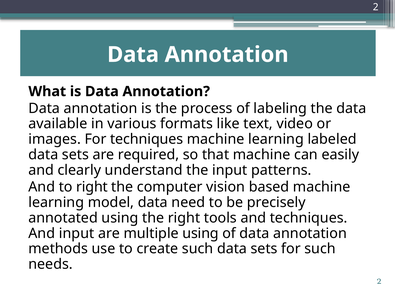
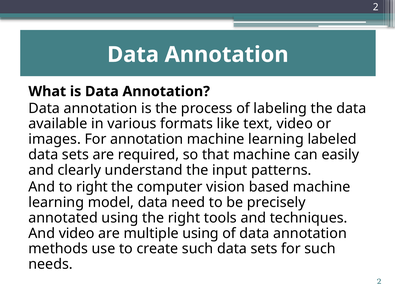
For techniques: techniques -> annotation
And input: input -> video
